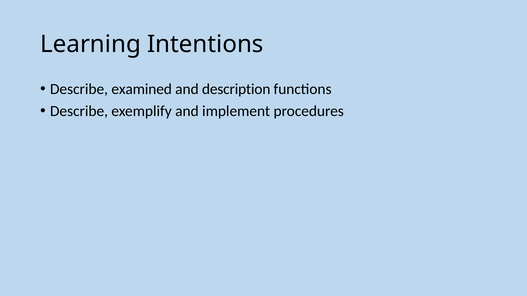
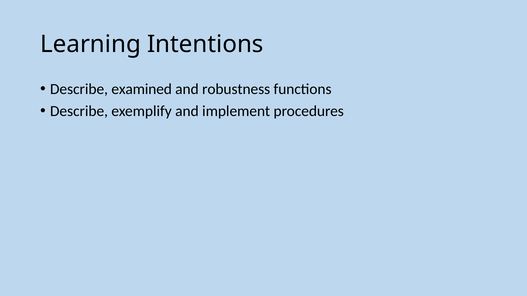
description: description -> robustness
